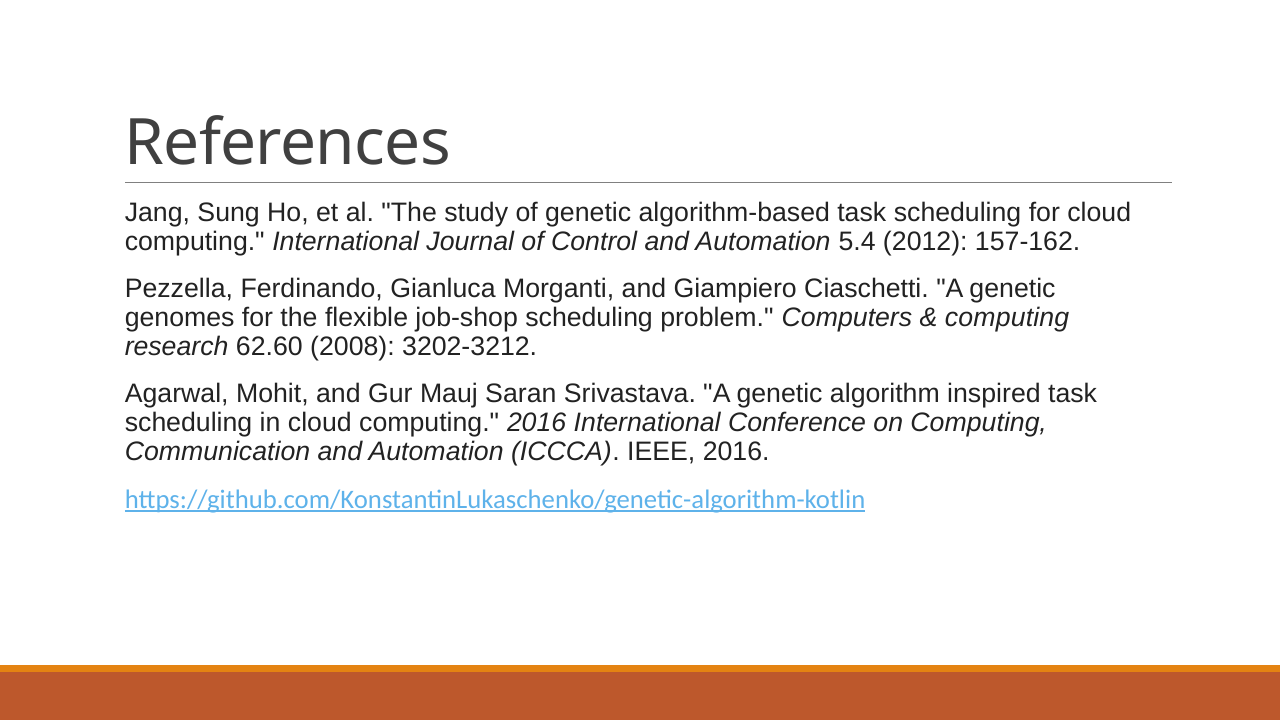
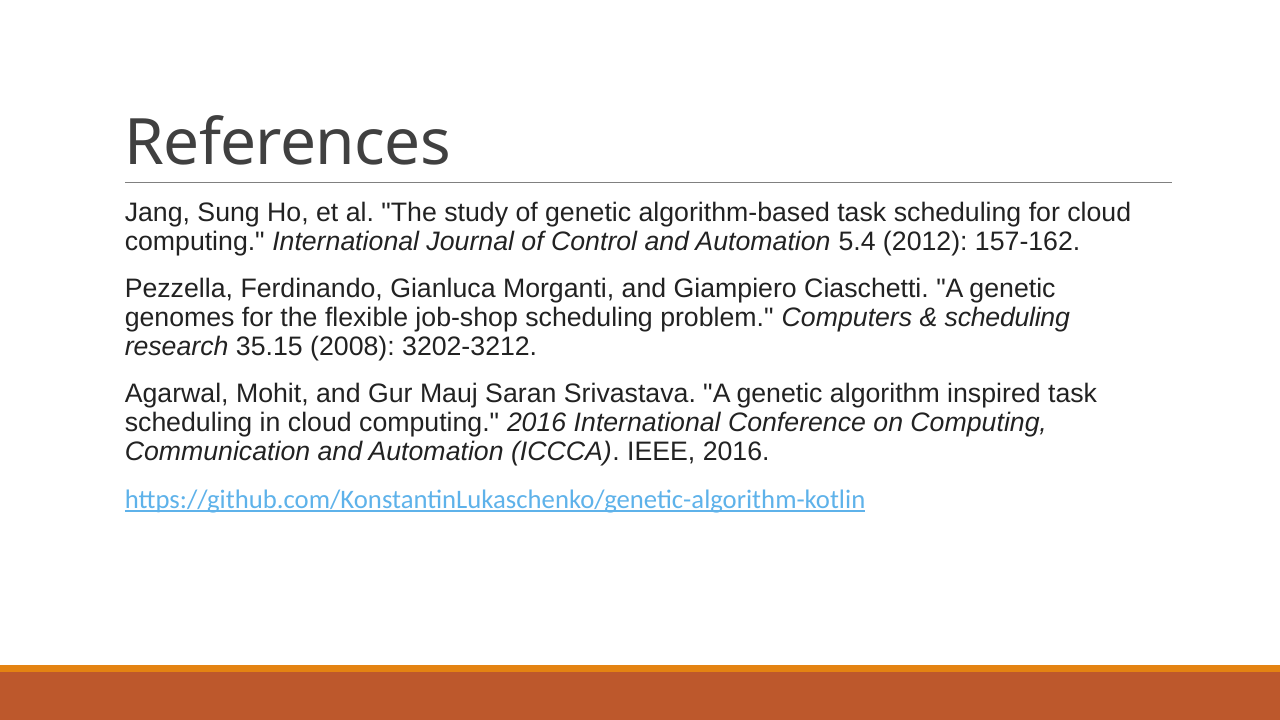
computing at (1007, 318): computing -> scheduling
62.60: 62.60 -> 35.15
